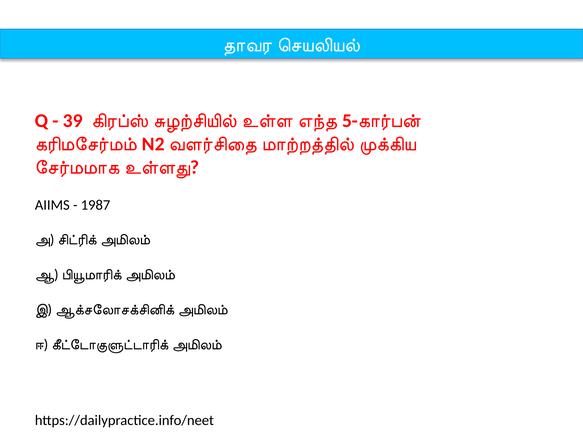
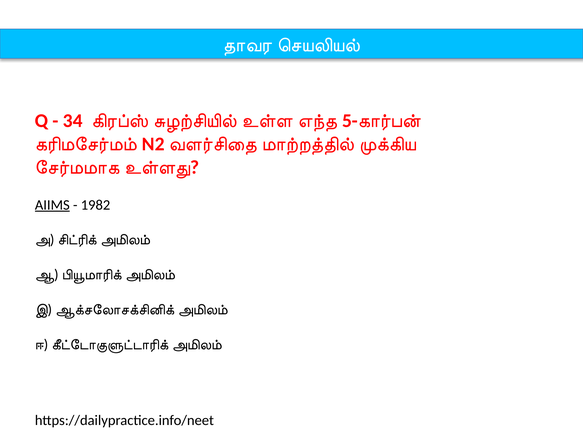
39: 39 -> 34
AIIMS underline: none -> present
1987: 1987 -> 1982
